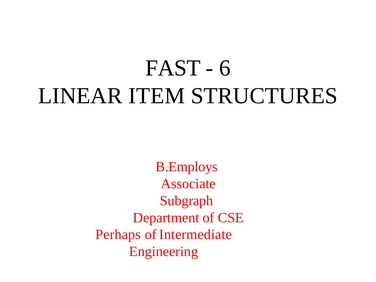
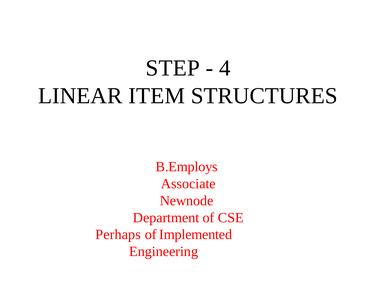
FAST: FAST -> STEP
6: 6 -> 4
Subgraph: Subgraph -> Newnode
Intermediate: Intermediate -> Implemented
